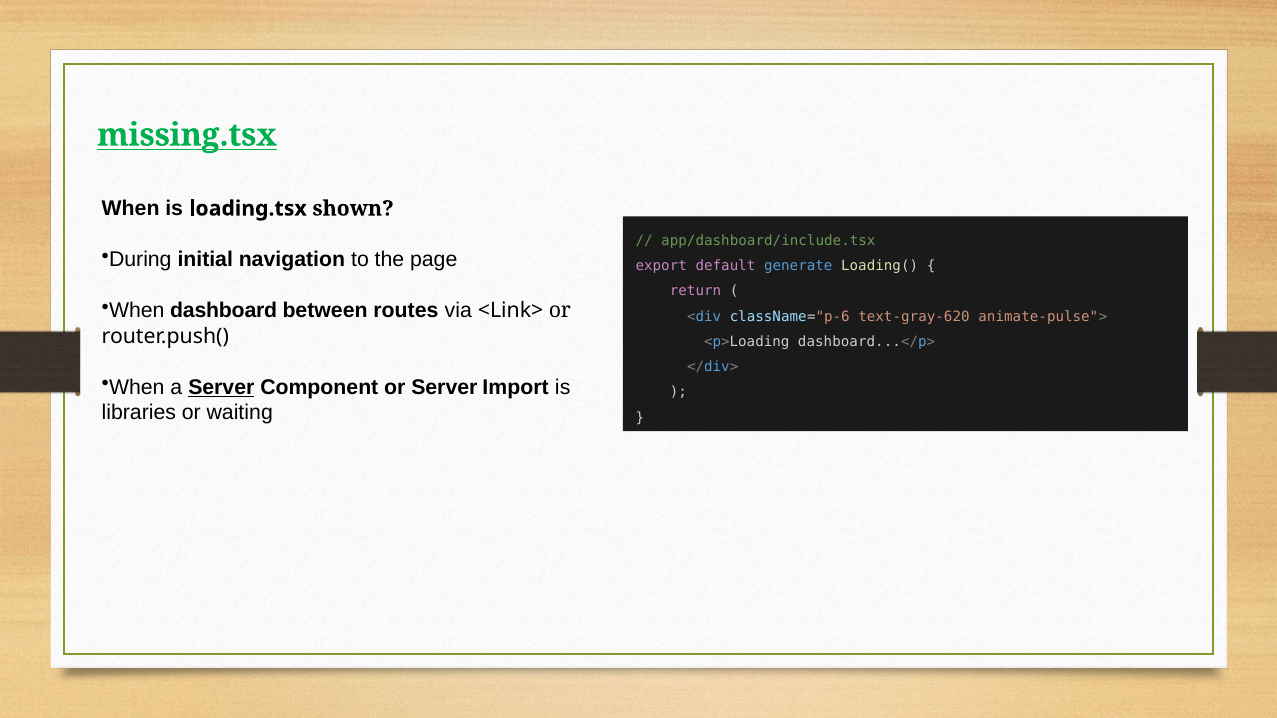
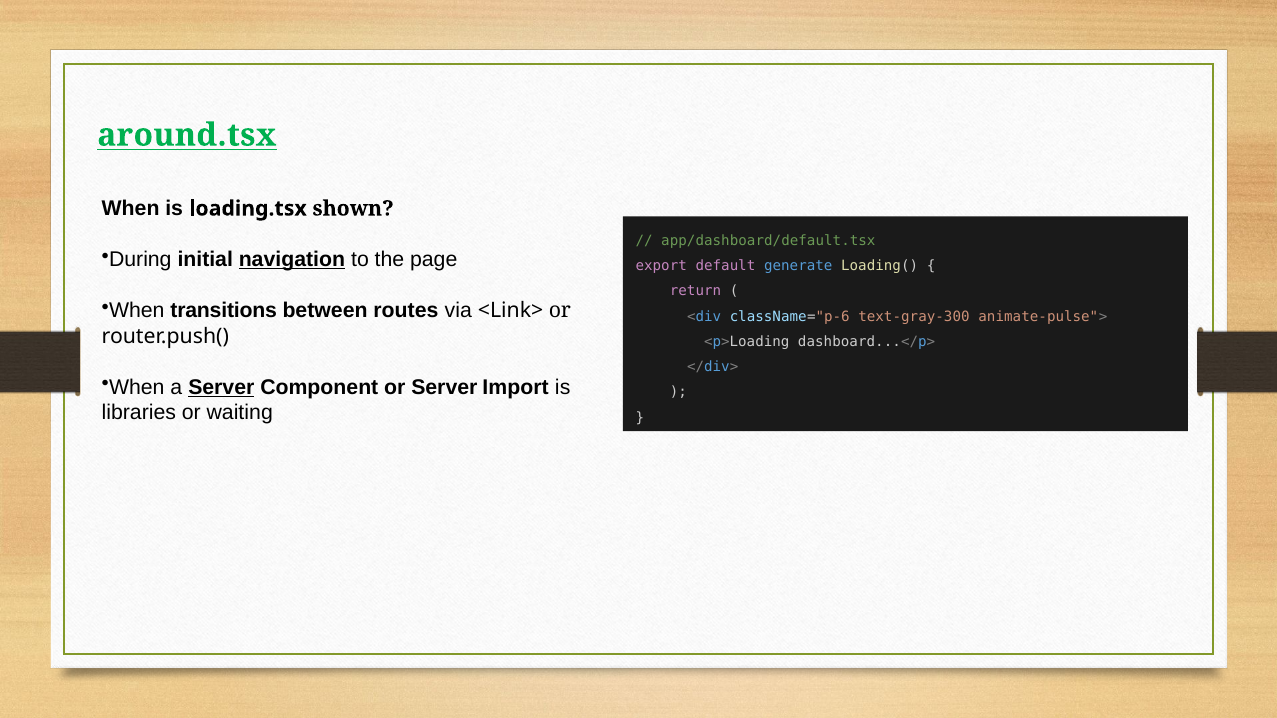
missing.tsx: missing.tsx -> around.tsx
app/dashboard/include.tsx: app/dashboard/include.tsx -> app/dashboard/default.tsx
navigation underline: none -> present
dashboard: dashboard -> transitions
text-gray-620: text-gray-620 -> text-gray-300
